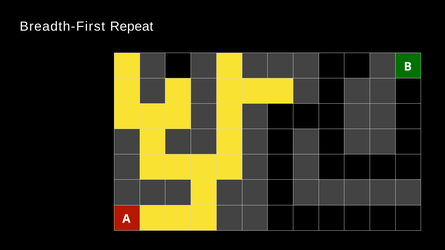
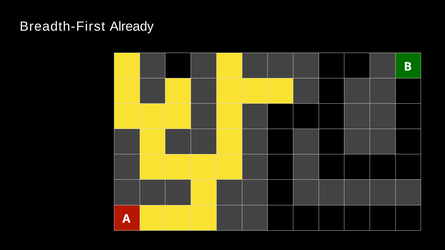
Repeat: Repeat -> Already
